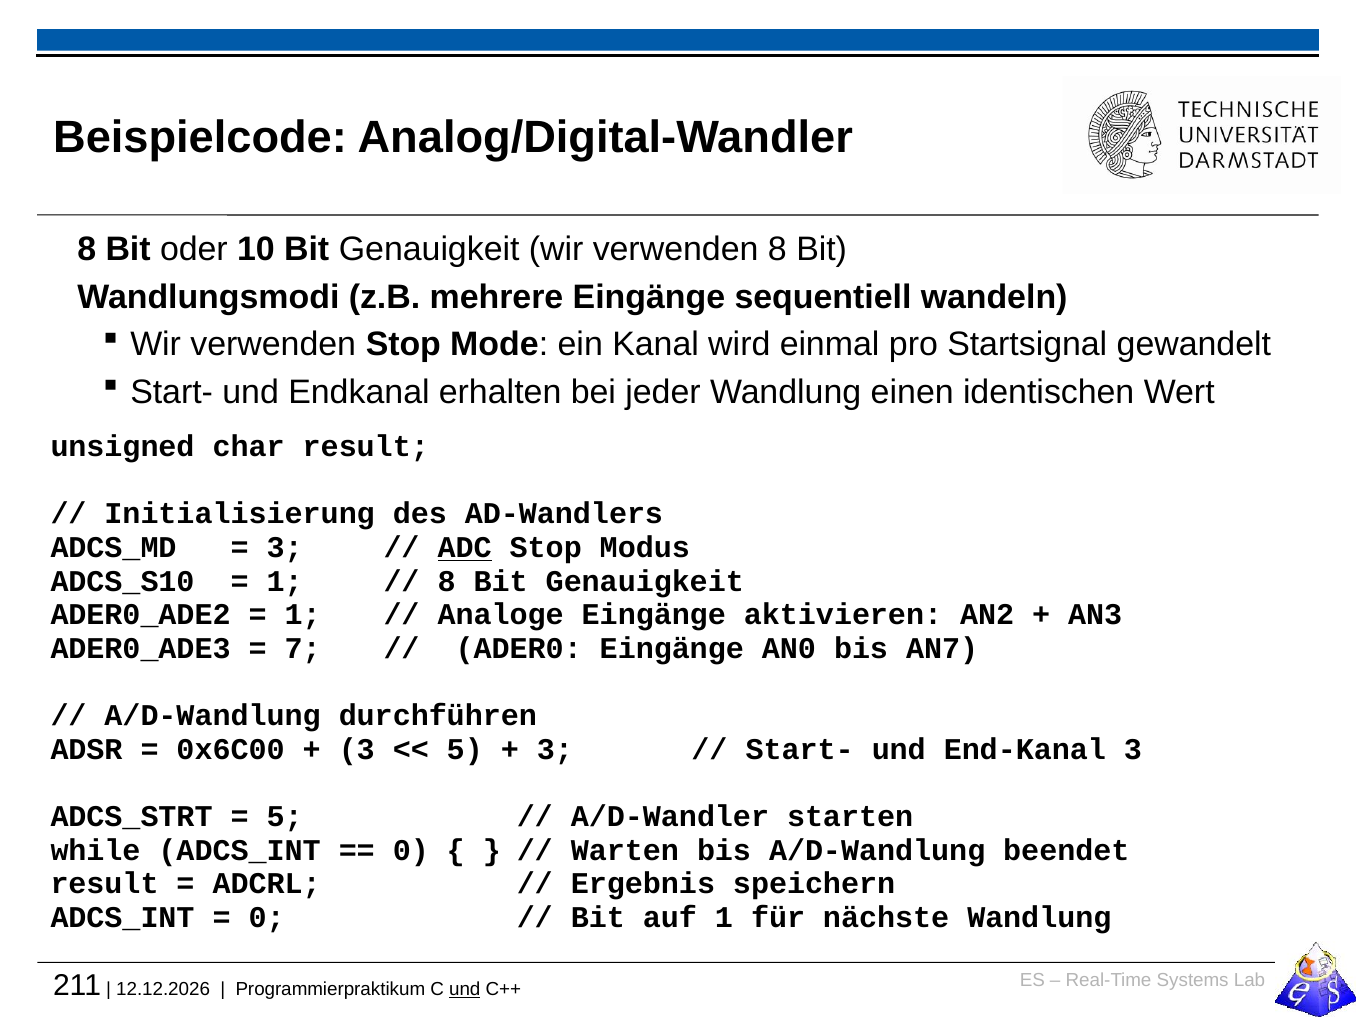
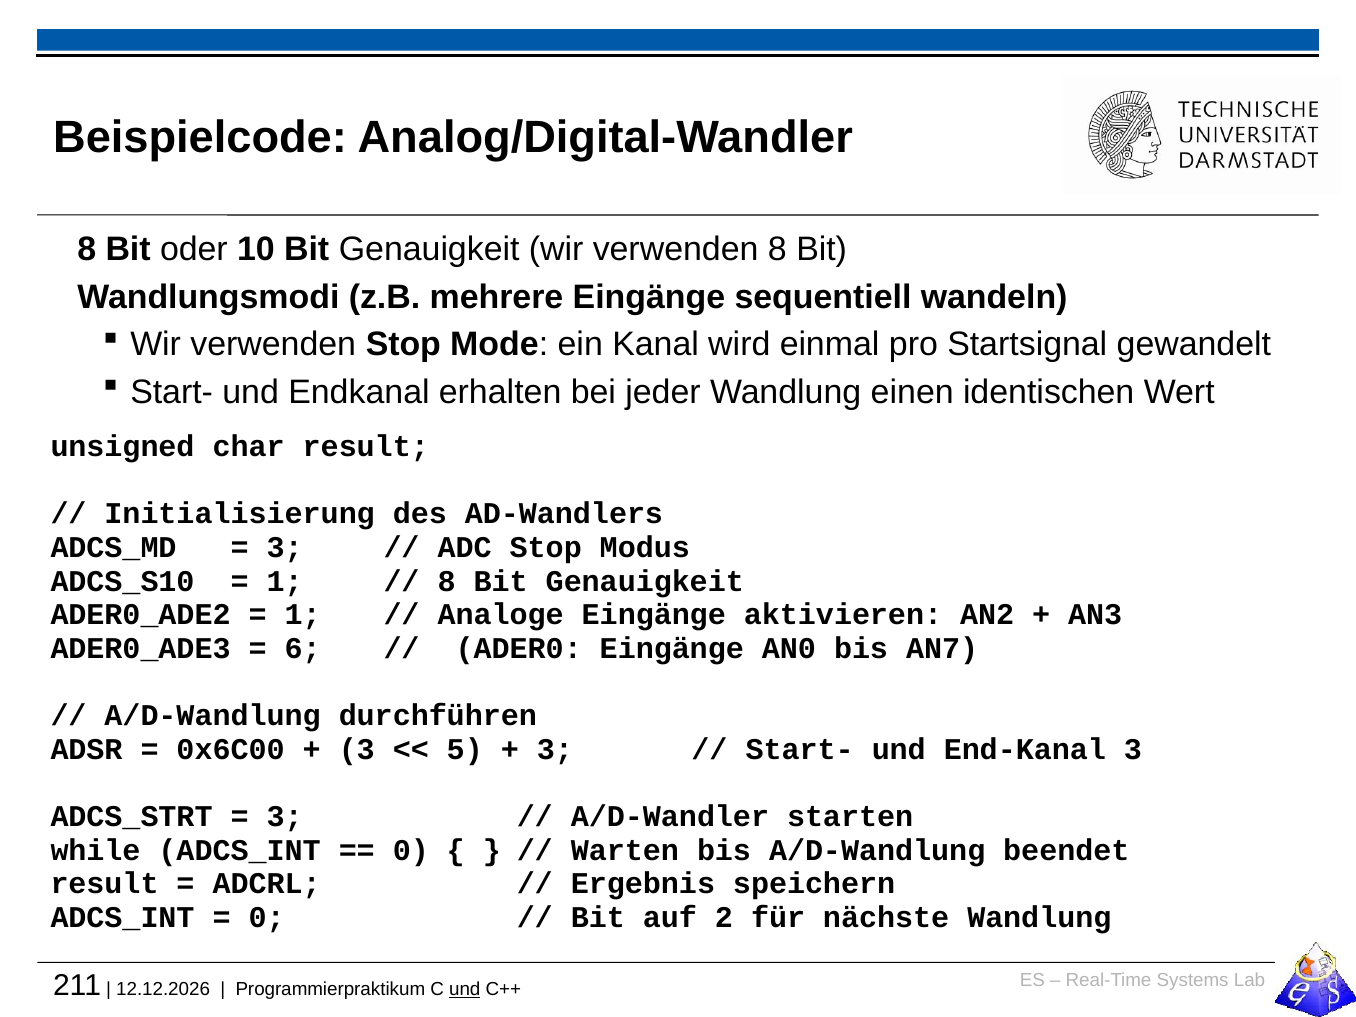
ADC underline: present -> none
7: 7 -> 6
5 at (285, 817): 5 -> 3
auf 1: 1 -> 2
